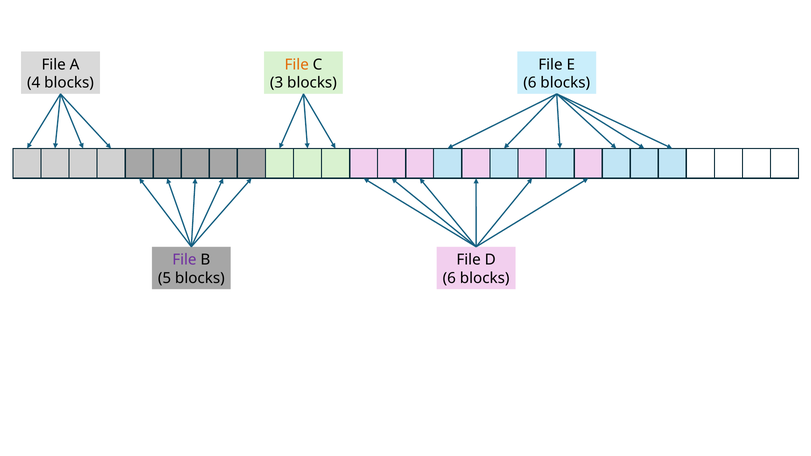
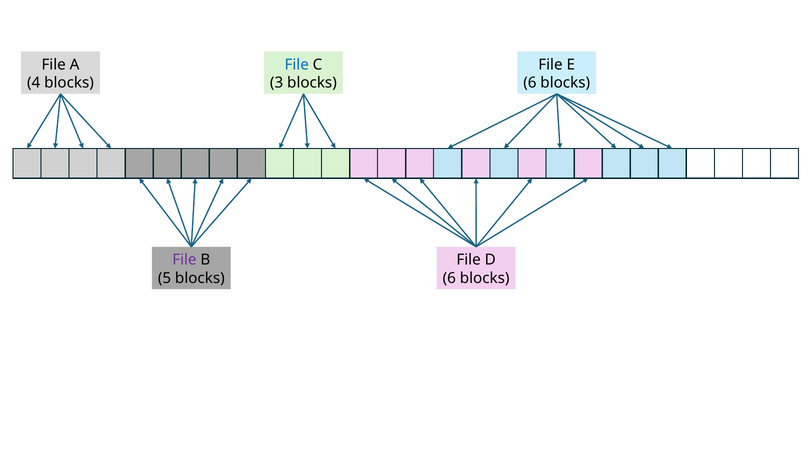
File at (297, 65) colour: orange -> blue
